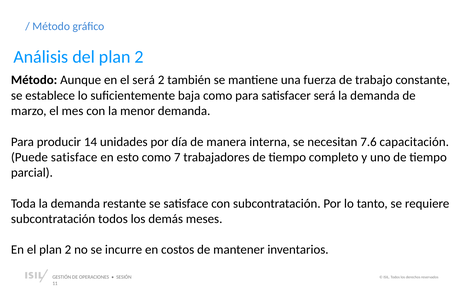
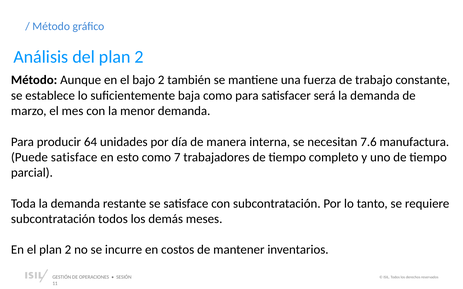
el será: será -> bajo
14: 14 -> 64
capacitación: capacitación -> manufactura
